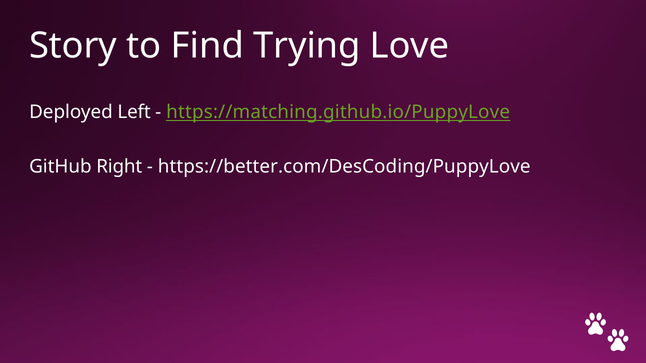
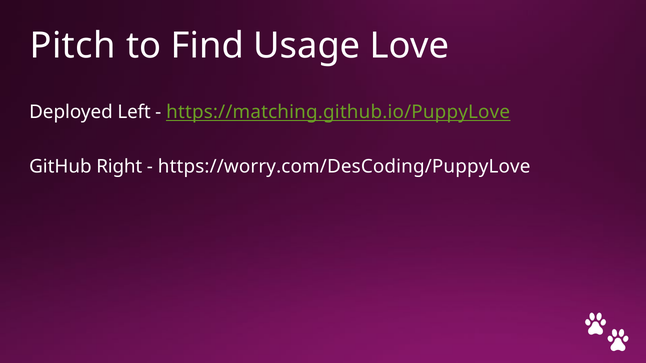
Story: Story -> Pitch
Trying: Trying -> Usage
https://better.com/DesCoding/PuppyLove: https://better.com/DesCoding/PuppyLove -> https://worry.com/DesCoding/PuppyLove
